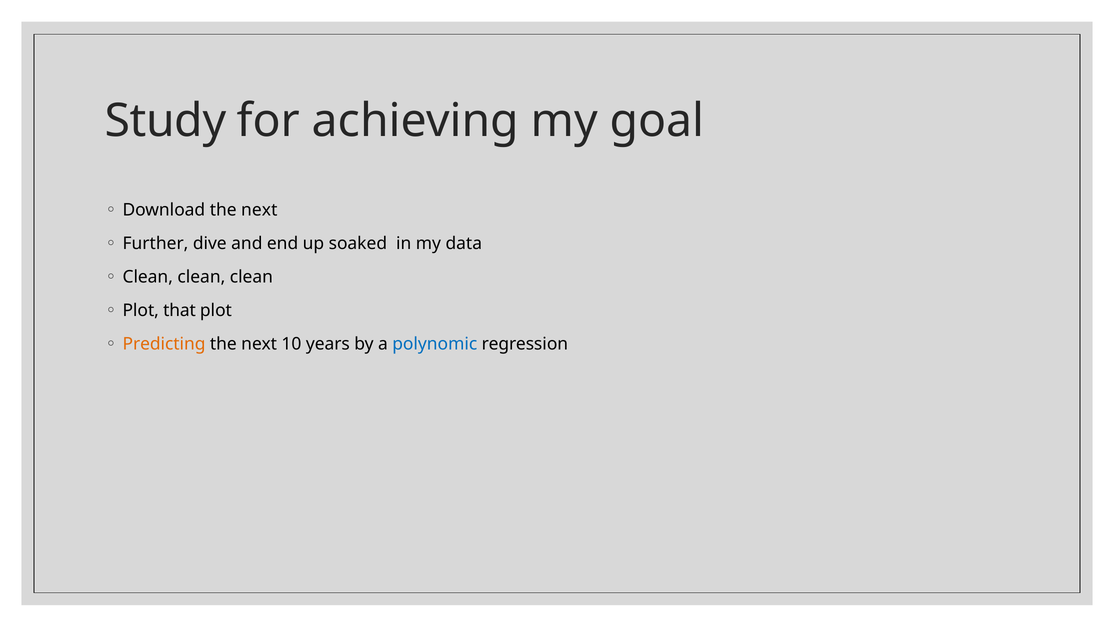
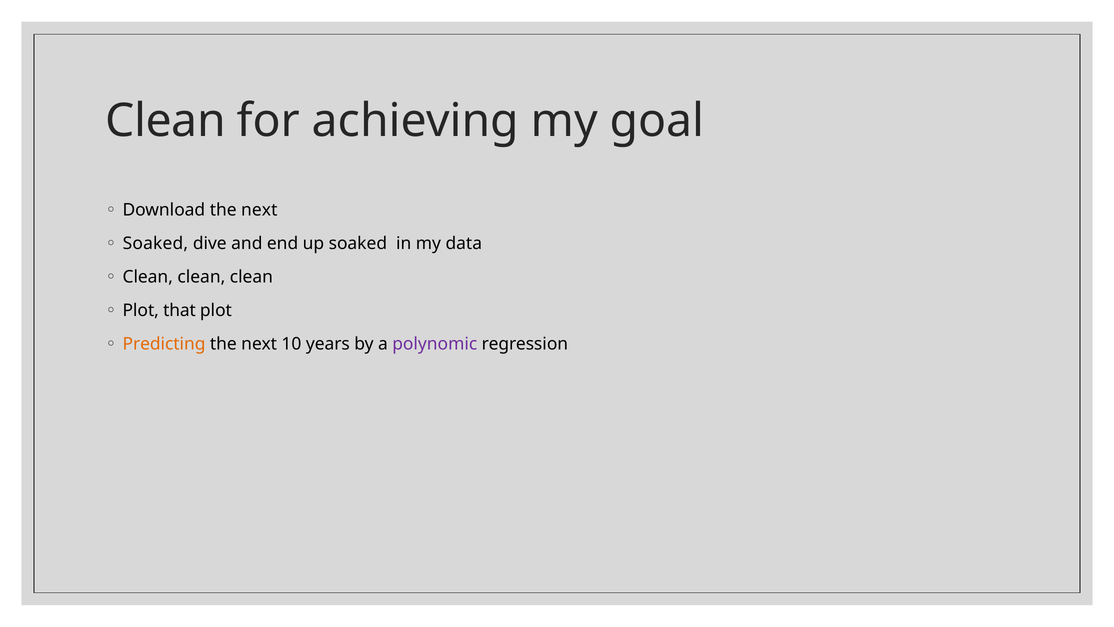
Study at (166, 121): Study -> Clean
Further at (155, 243): Further -> Soaked
polynomic colour: blue -> purple
